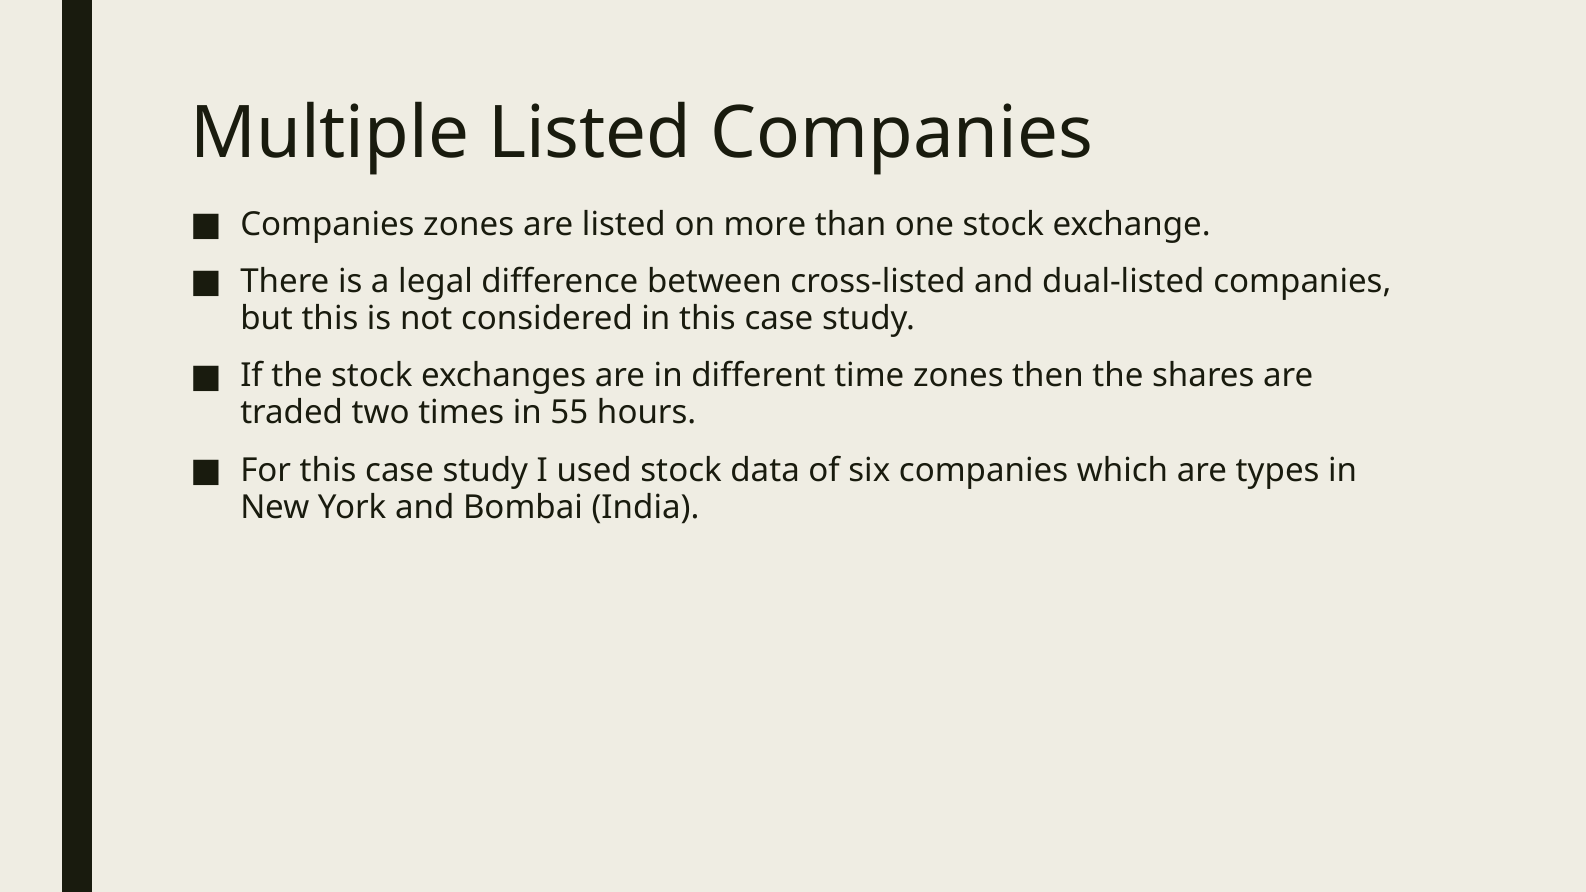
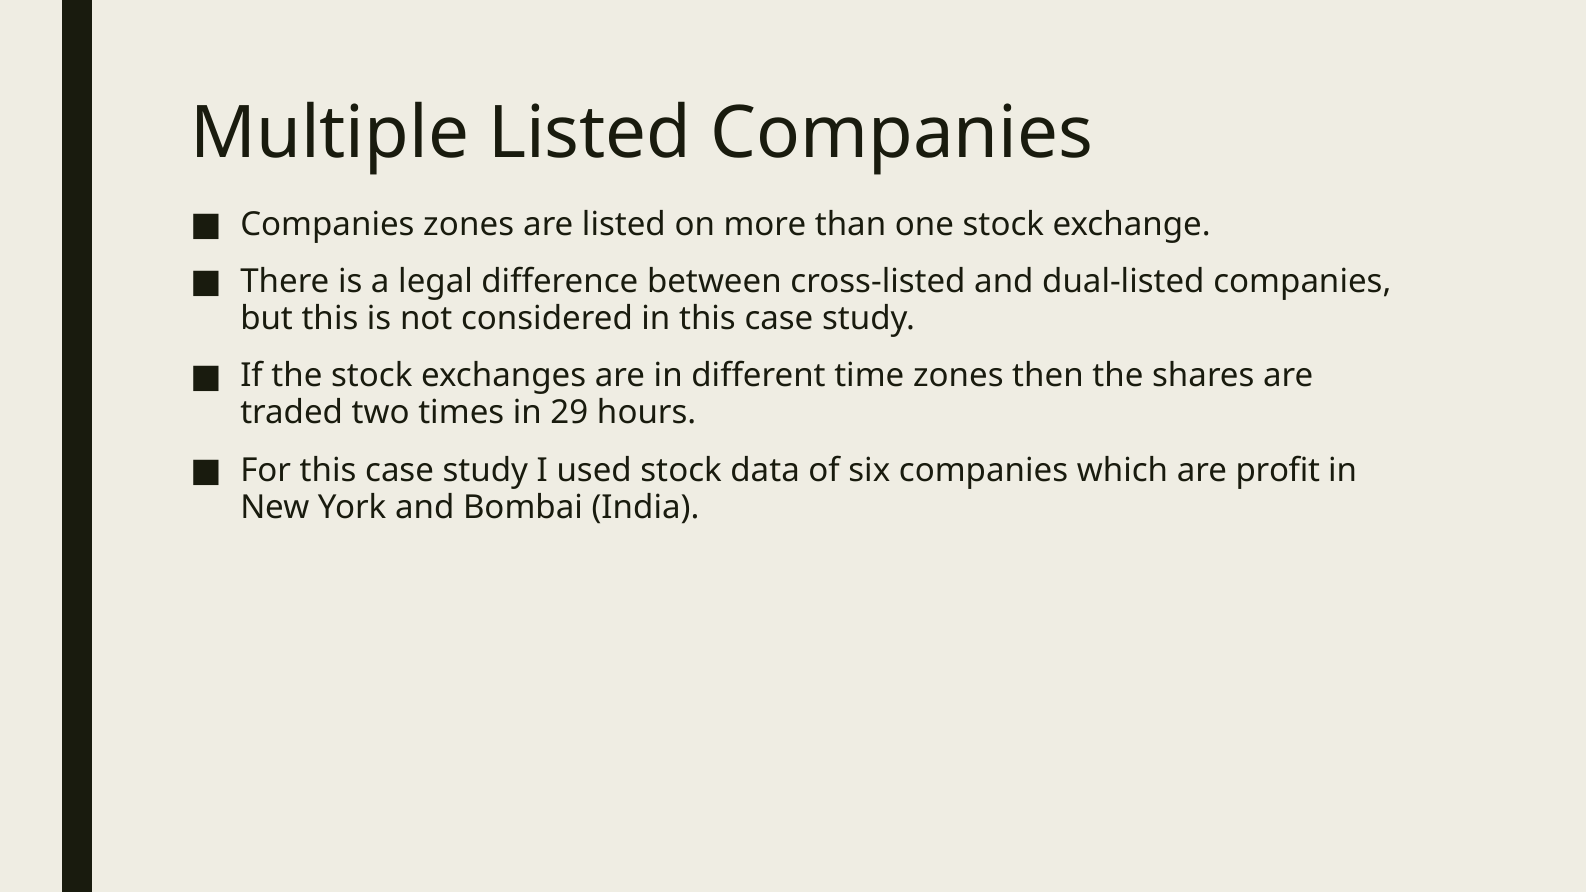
55: 55 -> 29
types: types -> profit
